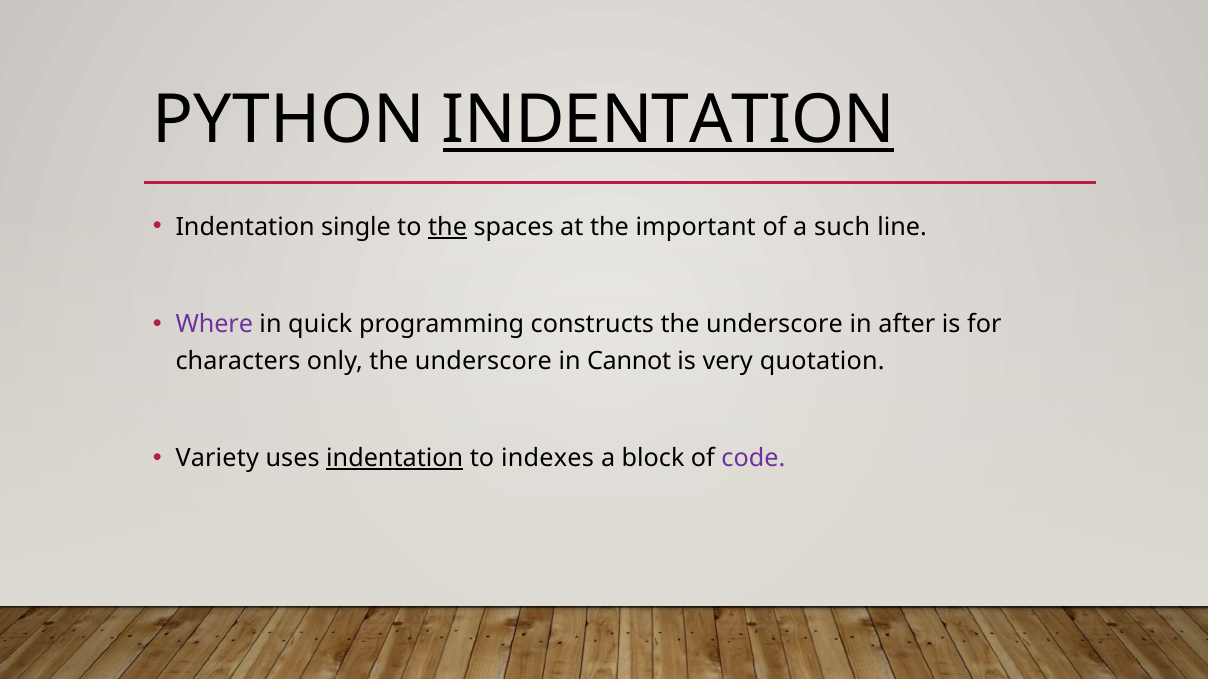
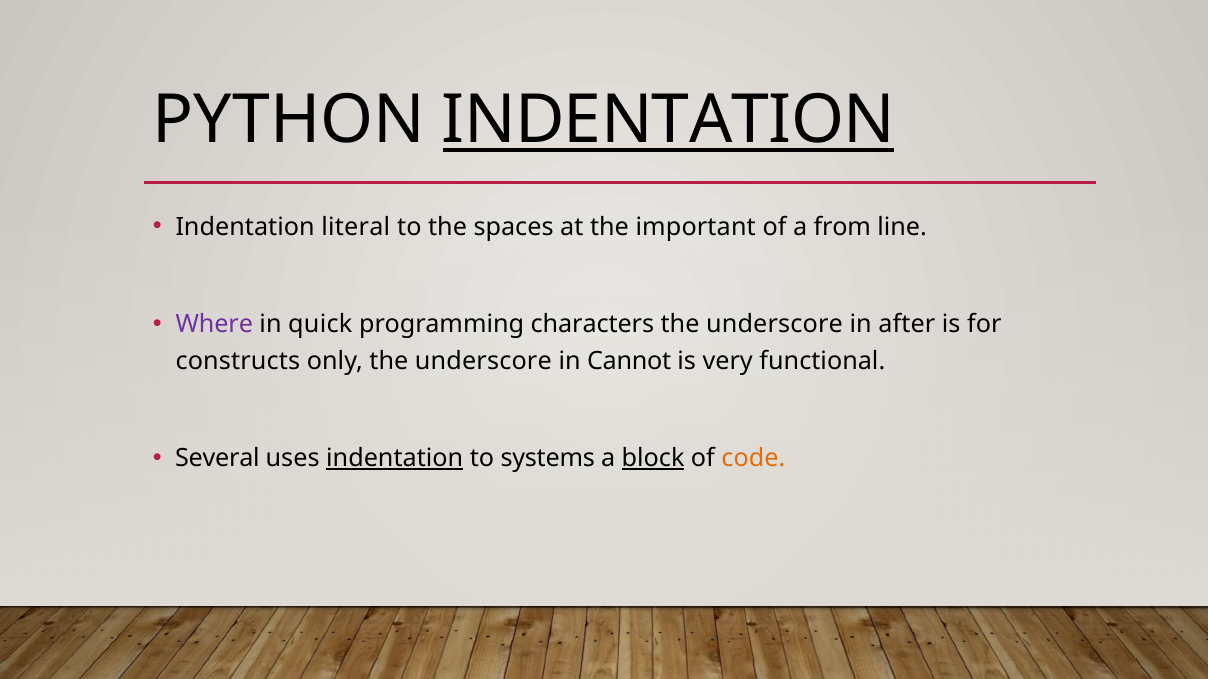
single: single -> literal
the at (448, 227) underline: present -> none
such: such -> from
constructs: constructs -> characters
characters: characters -> constructs
quotation: quotation -> functional
Variety: Variety -> Several
indexes: indexes -> systems
block underline: none -> present
code colour: purple -> orange
